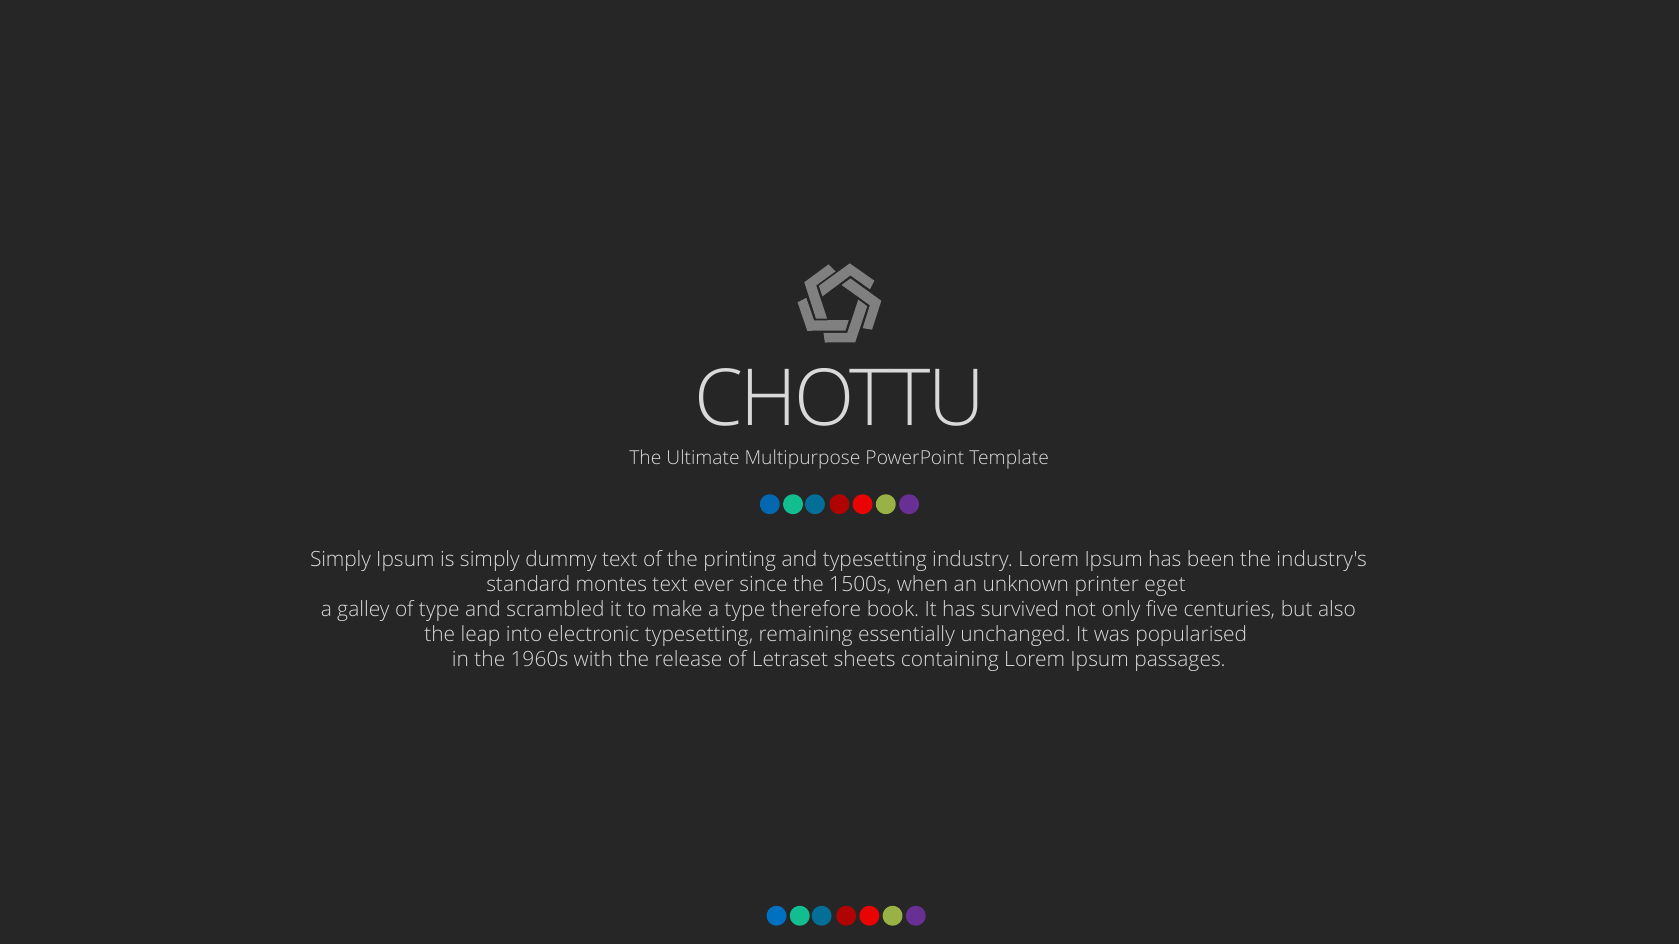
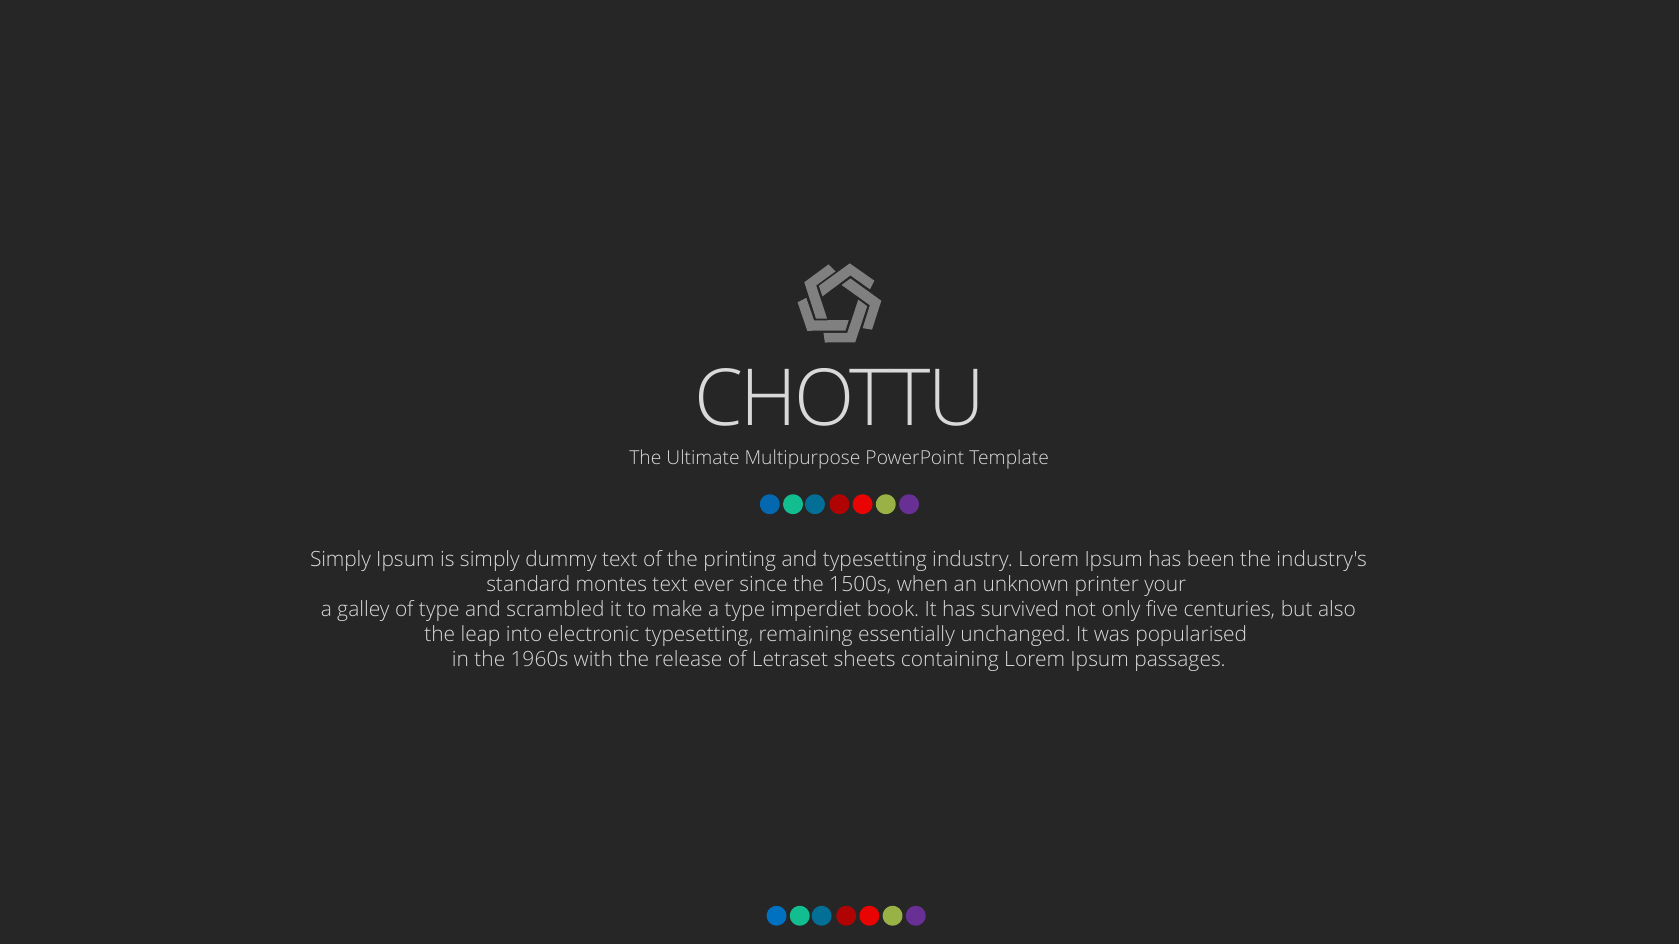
eget: eget -> your
therefore: therefore -> imperdiet
